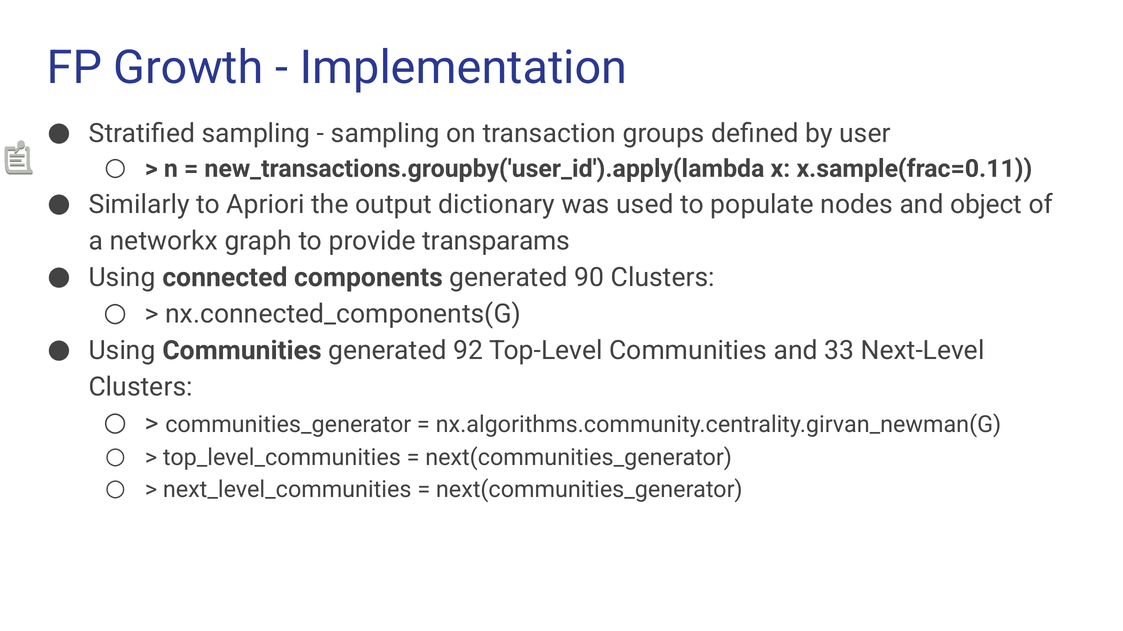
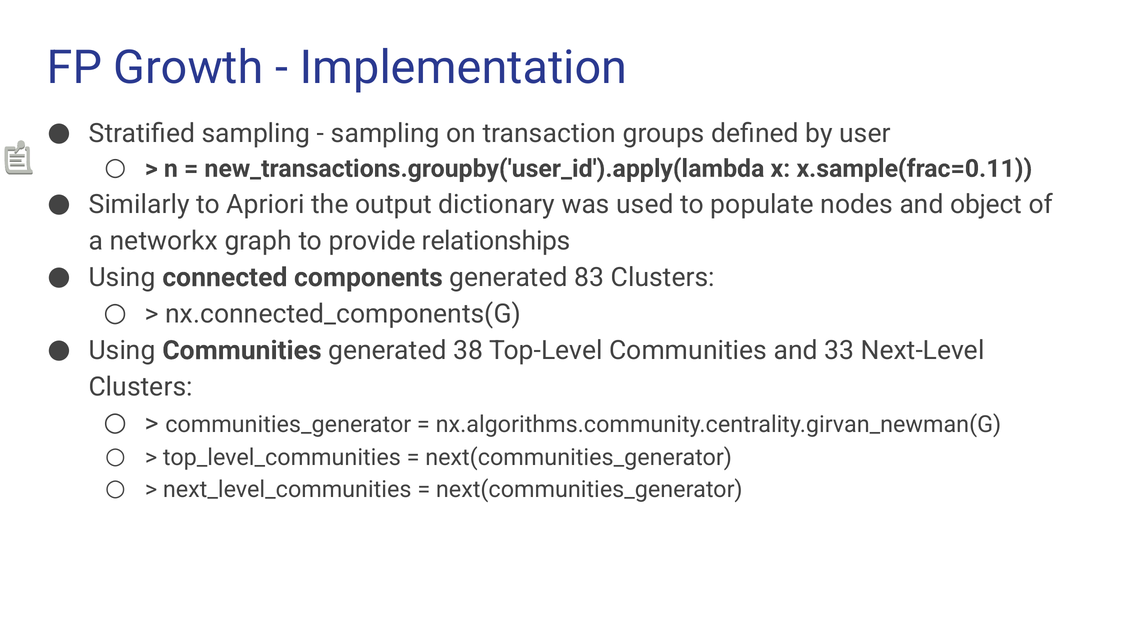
transparams: transparams -> relationships
90: 90 -> 83
92: 92 -> 38
